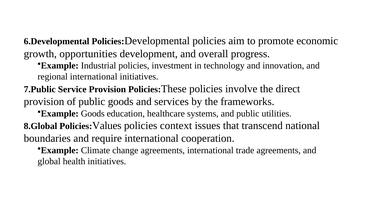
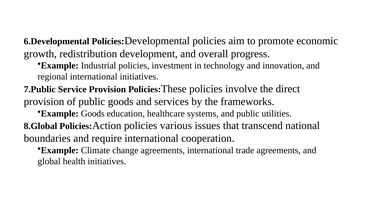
opportunities: opportunities -> redistribution
Values: Values -> Action
context: context -> various
